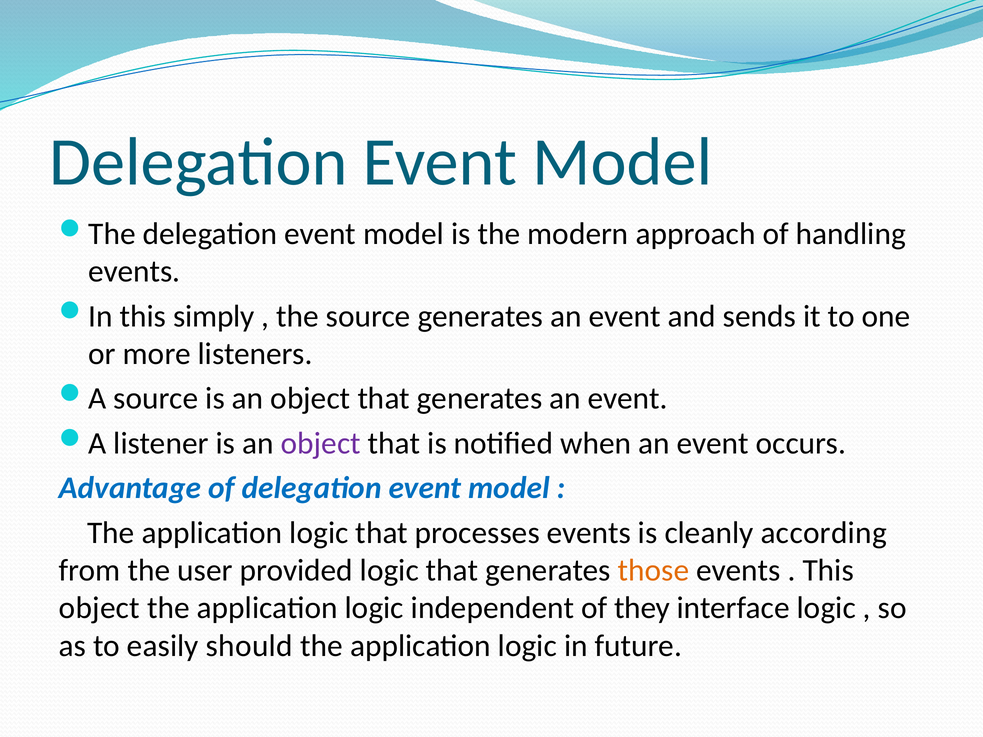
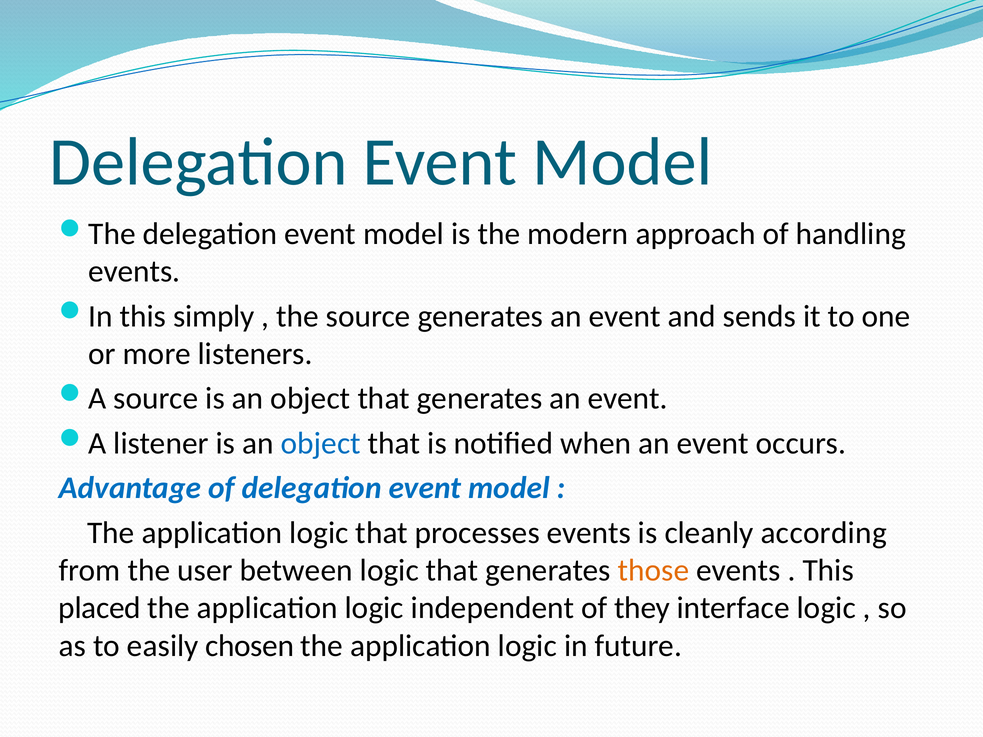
object at (321, 443) colour: purple -> blue
provided: provided -> between
object at (99, 608): object -> placed
should: should -> chosen
